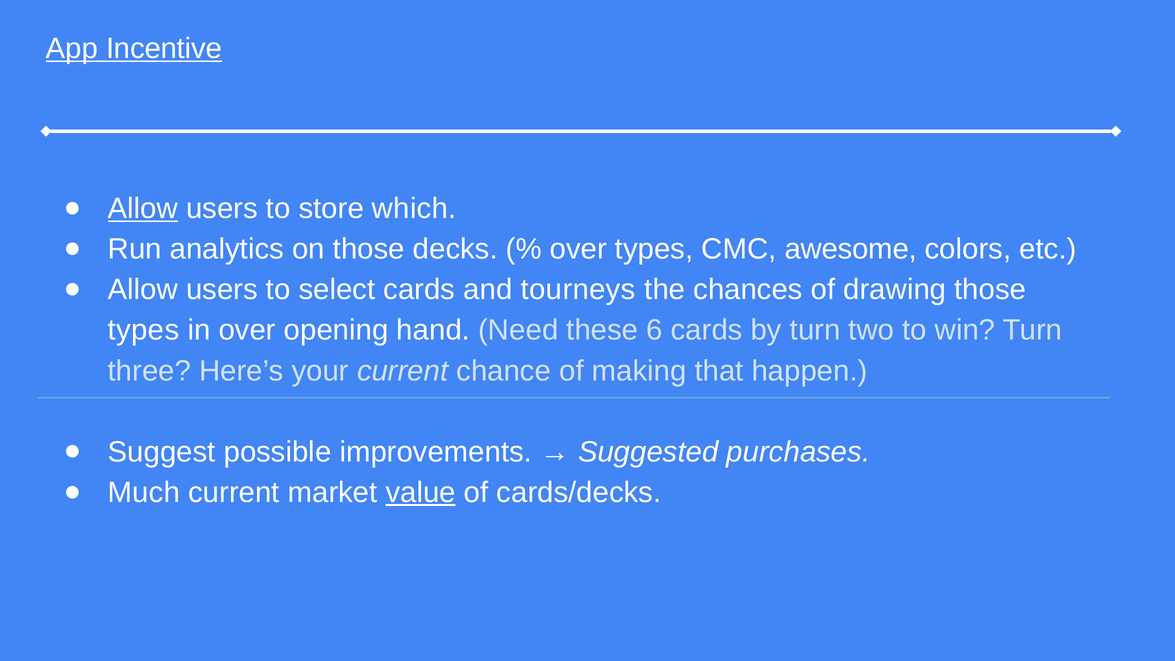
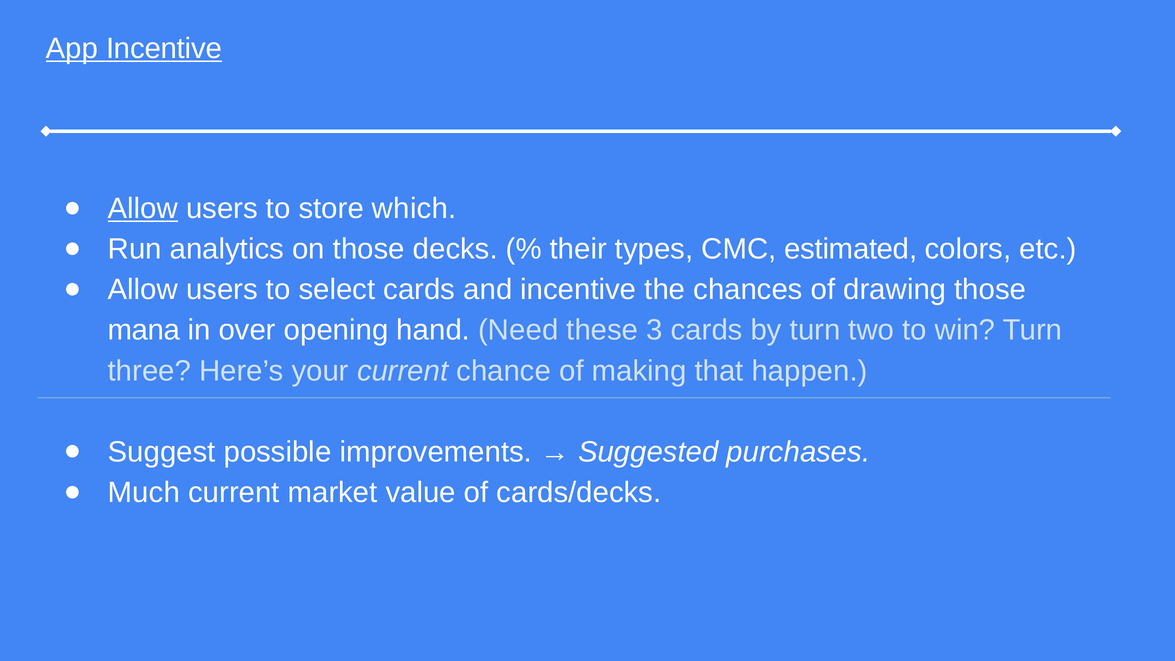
over at (578, 249): over -> their
awesome: awesome -> estimated
and tourneys: tourneys -> incentive
types at (144, 330): types -> mana
6: 6 -> 3
value underline: present -> none
